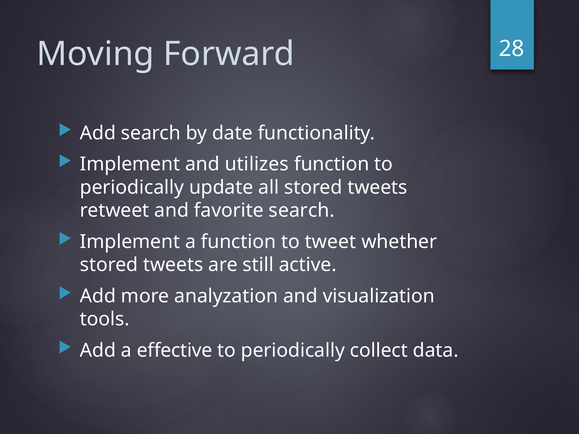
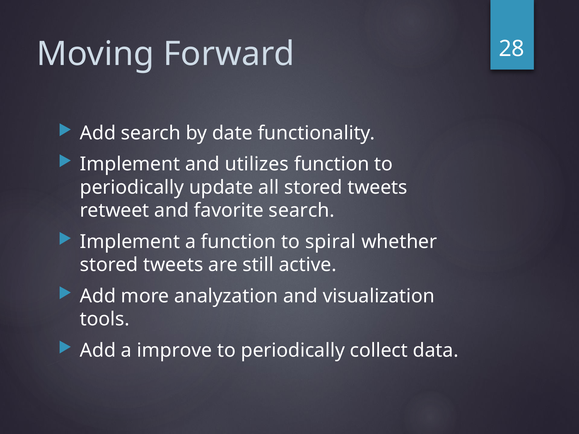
tweet: tweet -> spiral
effective: effective -> improve
